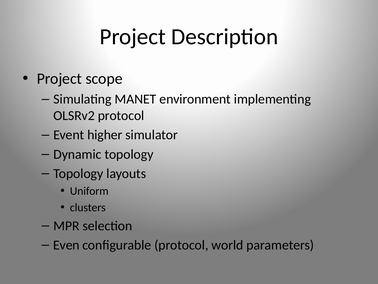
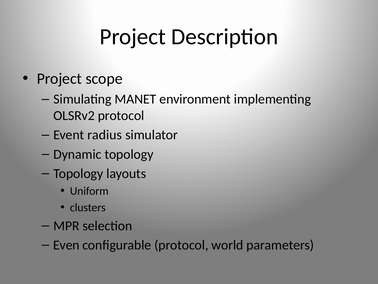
higher: higher -> radius
